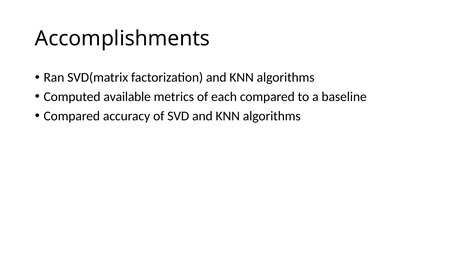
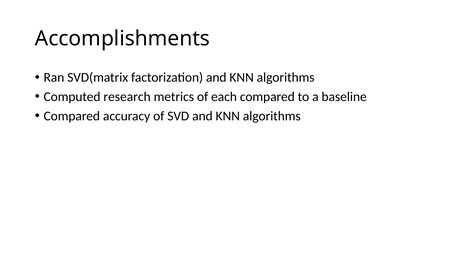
available: available -> research
